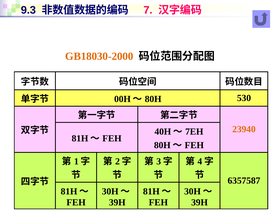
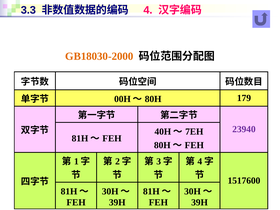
9.3: 9.3 -> 3.3
7: 7 -> 4
530: 530 -> 179
23940 colour: orange -> purple
6357587: 6357587 -> 1517600
